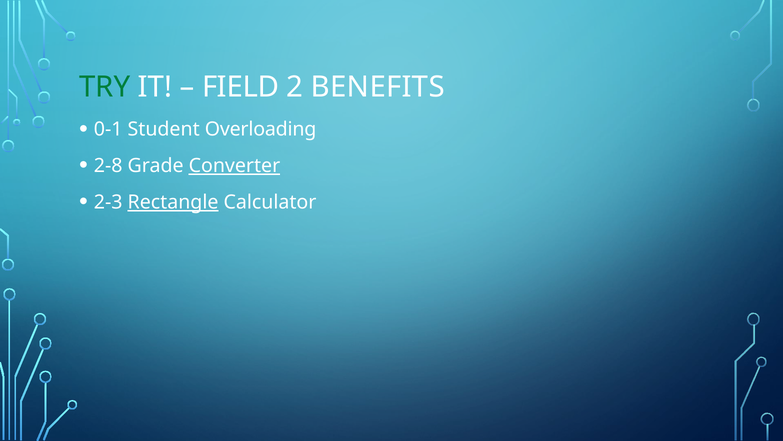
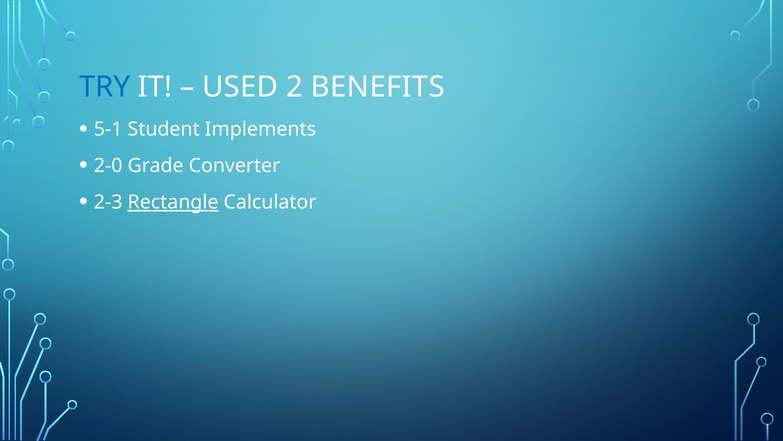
TRY colour: green -> blue
FIELD: FIELD -> USED
0-1: 0-1 -> 5-1
Overloading: Overloading -> Implements
2-8: 2-8 -> 2-0
Converter underline: present -> none
